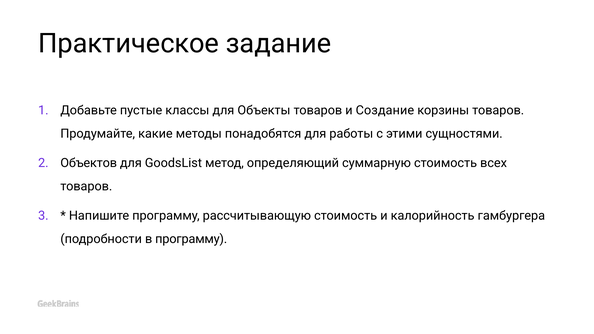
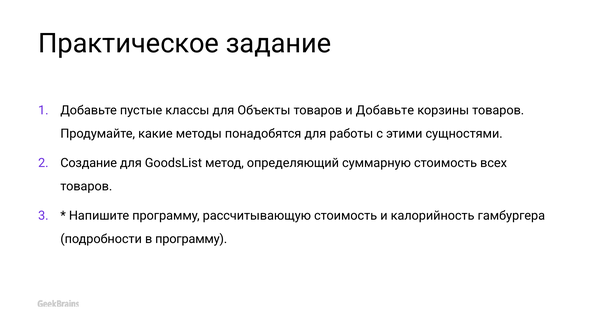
и Создание: Создание -> Добавьте
Объектов: Объектов -> Создание
